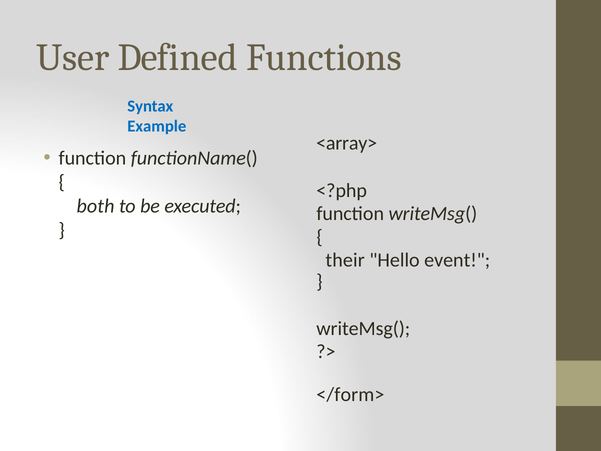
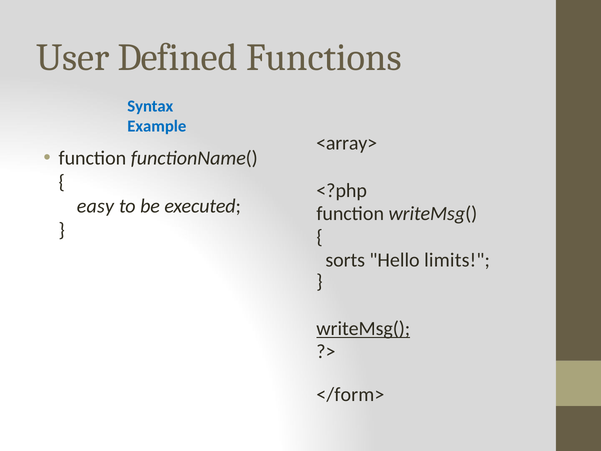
both: both -> easy
their: their -> sorts
event: event -> limits
writeMsg( at (363, 329) underline: none -> present
